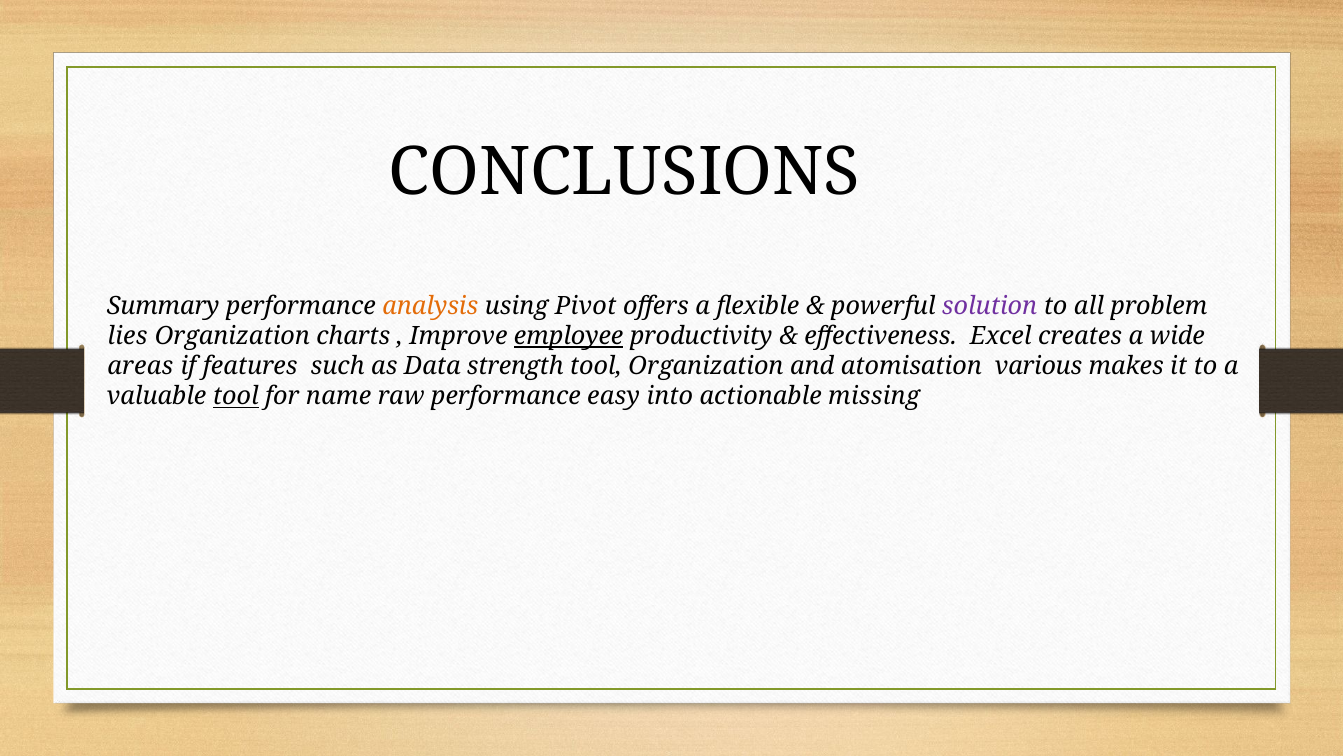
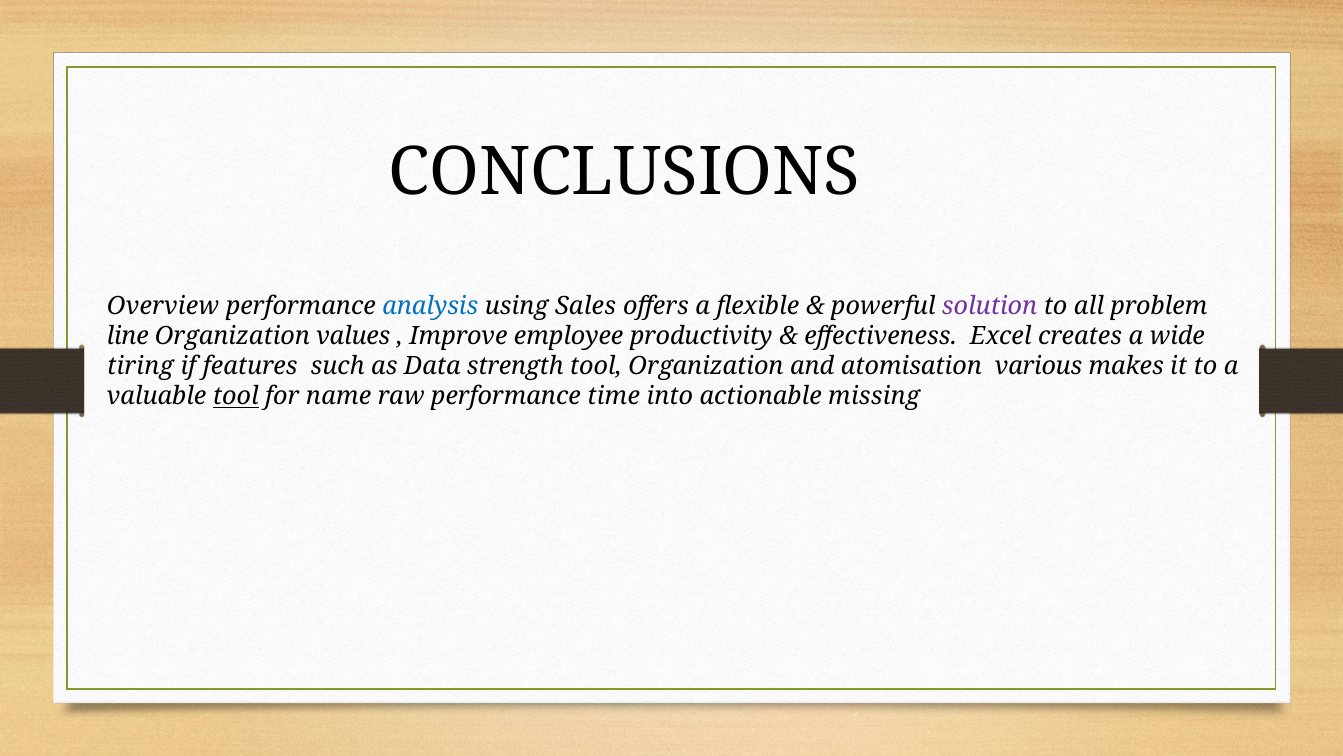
Summary: Summary -> Overview
analysis colour: orange -> blue
Pivot: Pivot -> Sales
lies: lies -> line
charts: charts -> values
employee underline: present -> none
areas: areas -> tiring
easy: easy -> time
